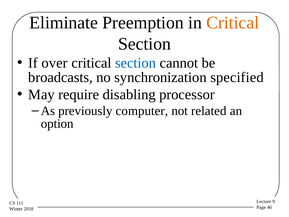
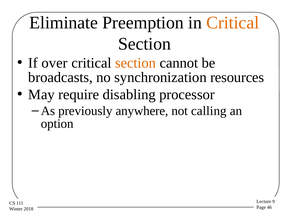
section at (136, 63) colour: blue -> orange
specified: specified -> resources
computer: computer -> anywhere
related: related -> calling
